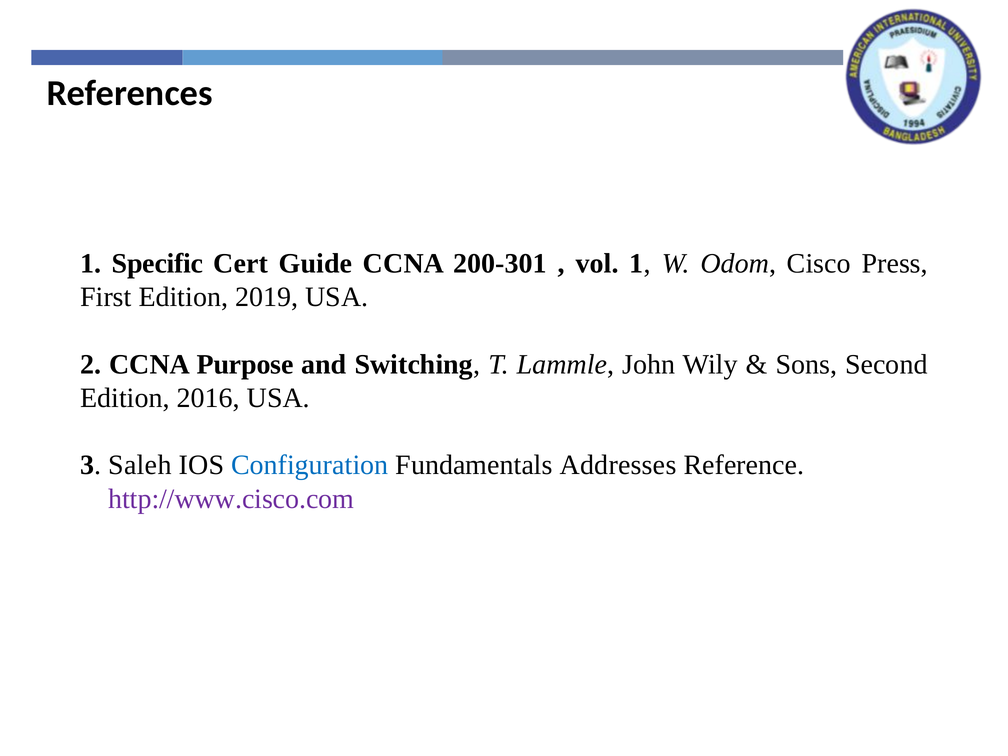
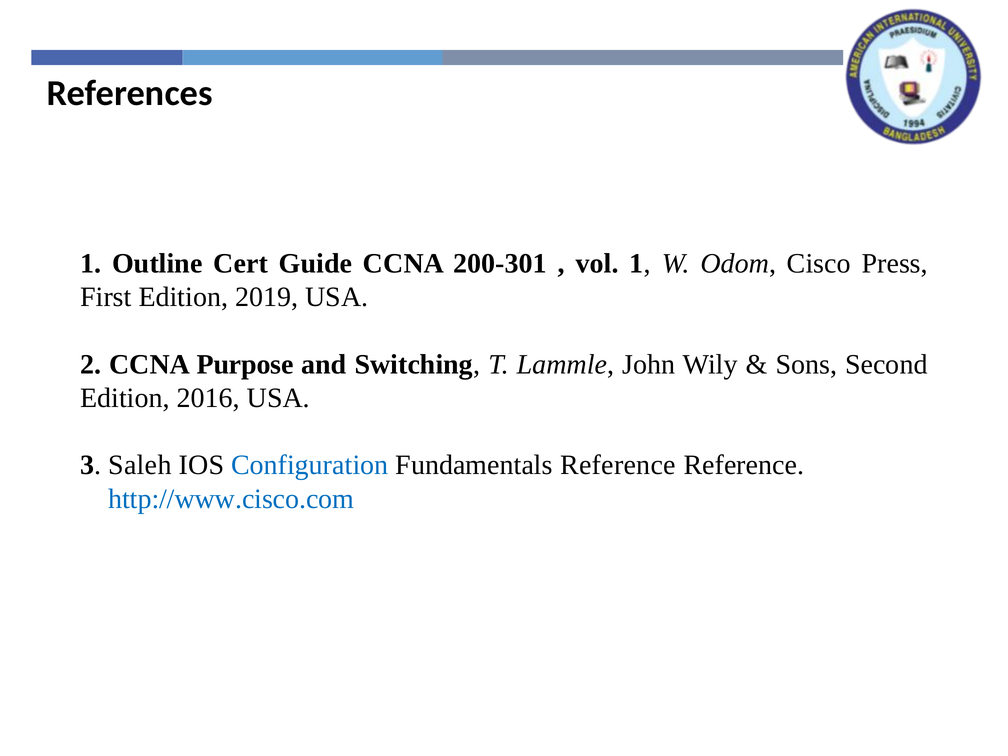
Specific: Specific -> Outline
Fundamentals Addresses: Addresses -> Reference
http://www.cisco.com colour: purple -> blue
